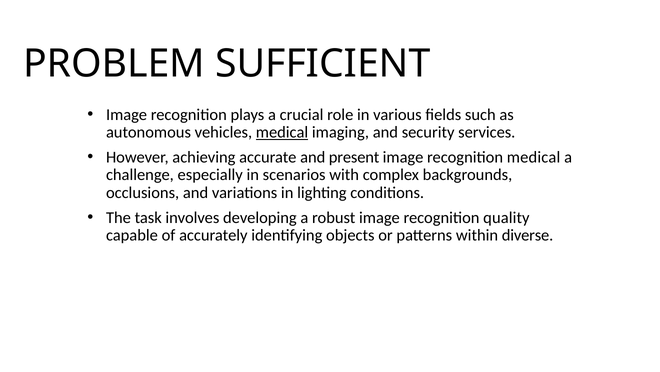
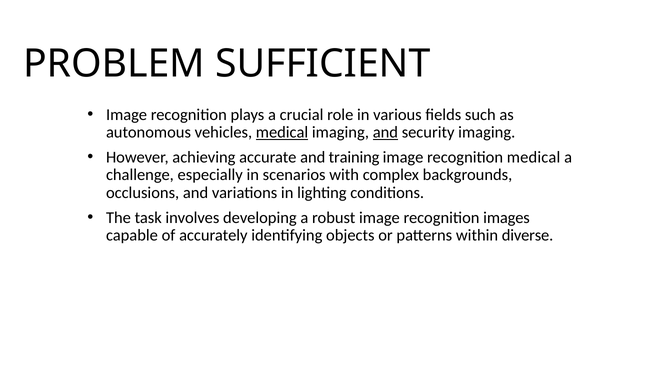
and at (385, 132) underline: none -> present
security services: services -> imaging
present: present -> training
quality: quality -> images
